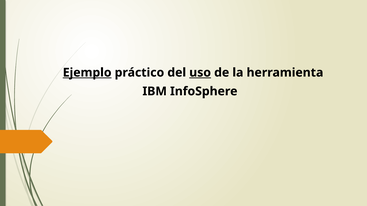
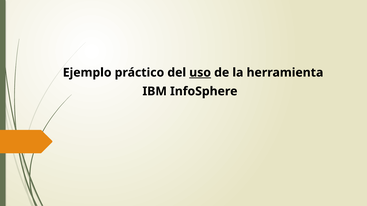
Ejemplo underline: present -> none
